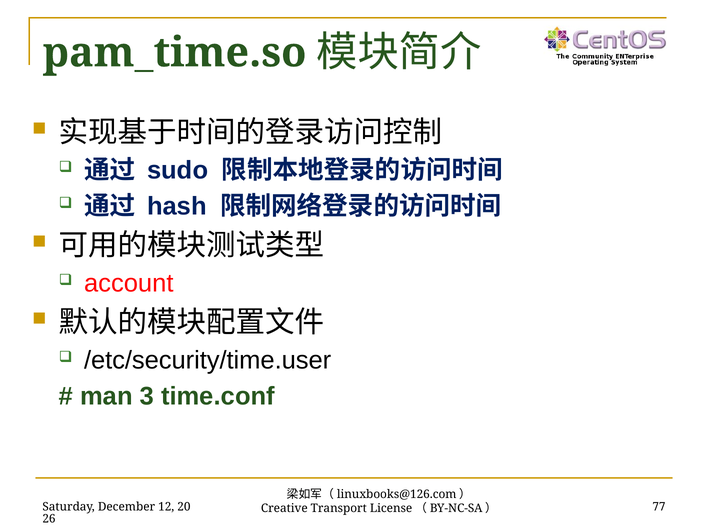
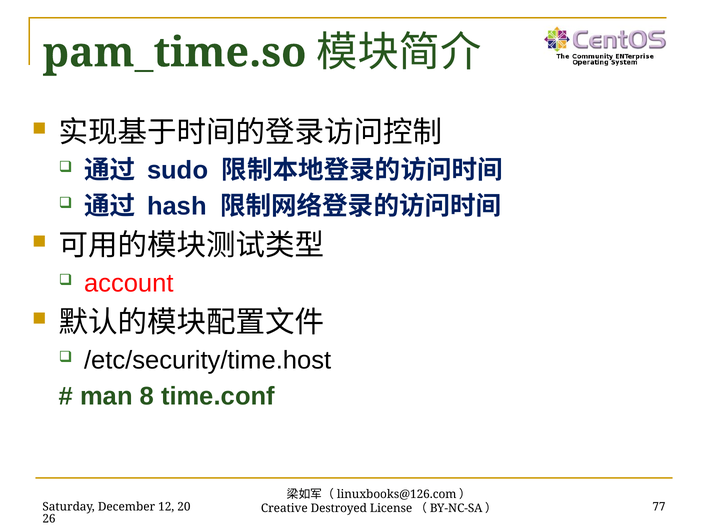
/etc/security/time.user: /etc/security/time.user -> /etc/security/time.host
3: 3 -> 8
Transport: Transport -> Destroyed
